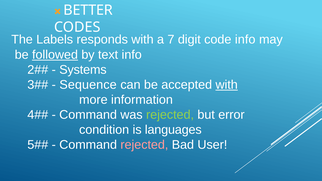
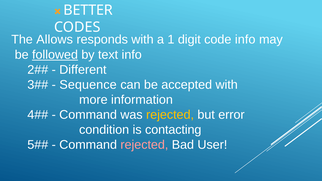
Labels: Labels -> Allows
7: 7 -> 1
Systems: Systems -> Different
with at (227, 85) underline: present -> none
rejected at (170, 115) colour: light green -> yellow
languages: languages -> contacting
